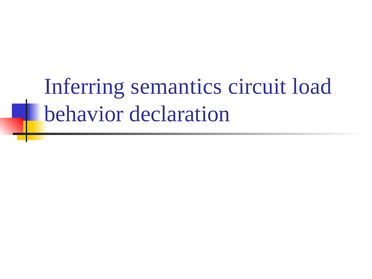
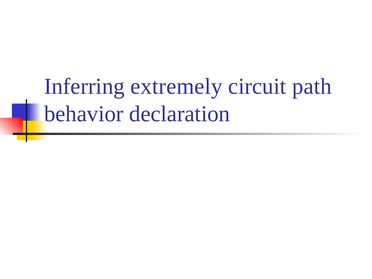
semantics: semantics -> extremely
load: load -> path
